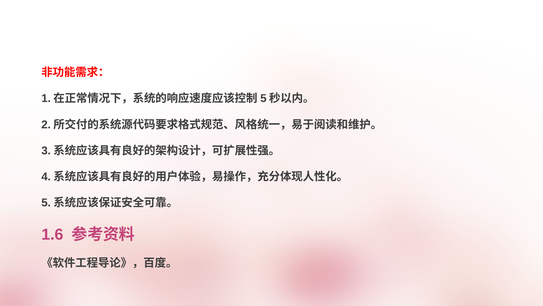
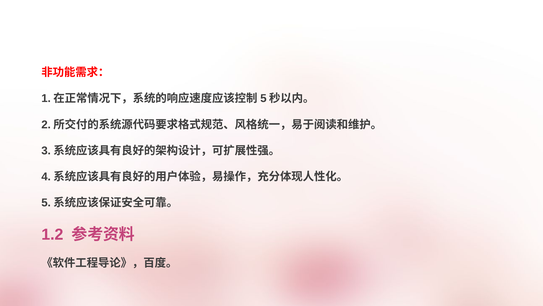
1.6: 1.6 -> 1.2
